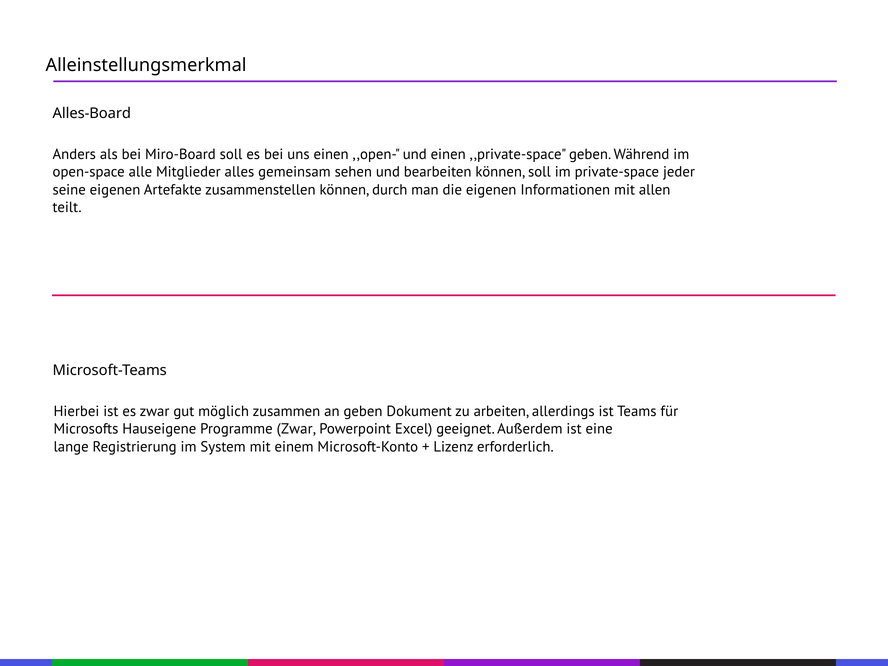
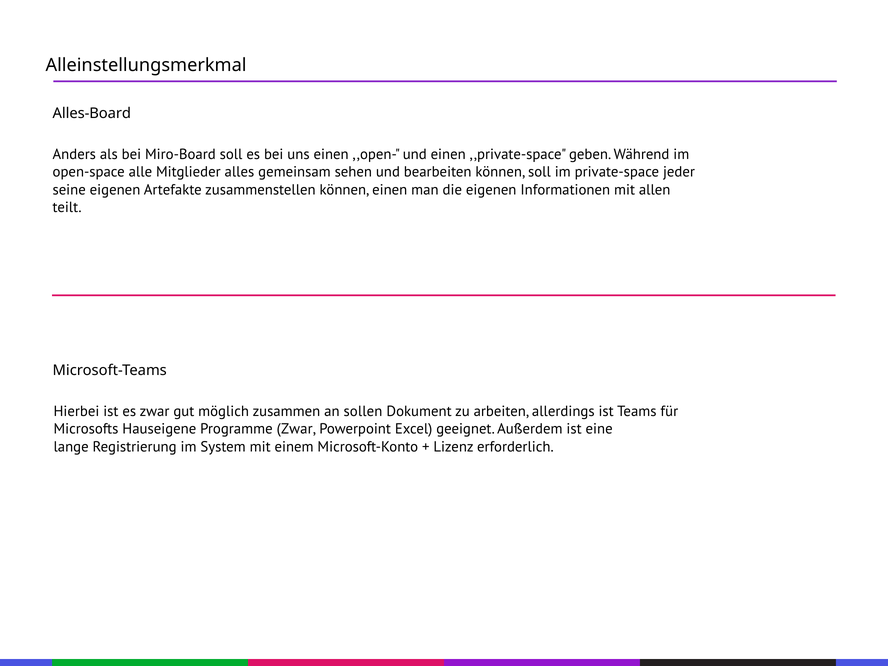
können durch: durch -> einen
an geben: geben -> sollen
